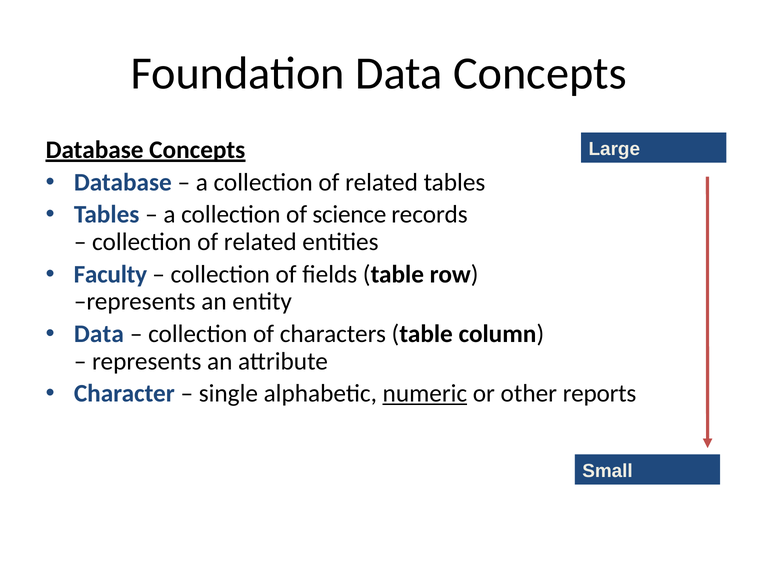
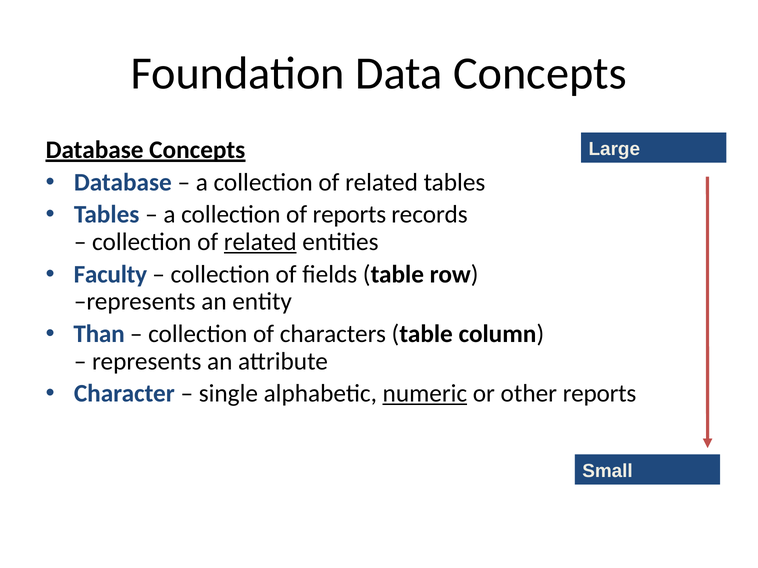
of science: science -> reports
related at (260, 242) underline: none -> present
Data at (99, 334): Data -> Than
